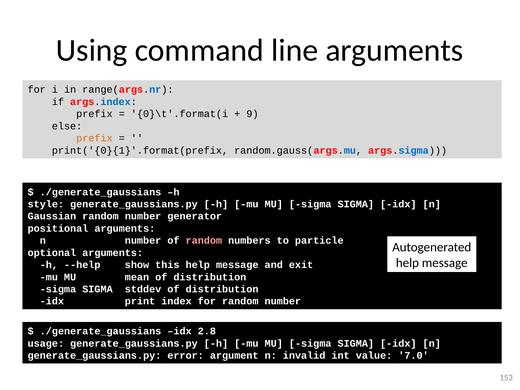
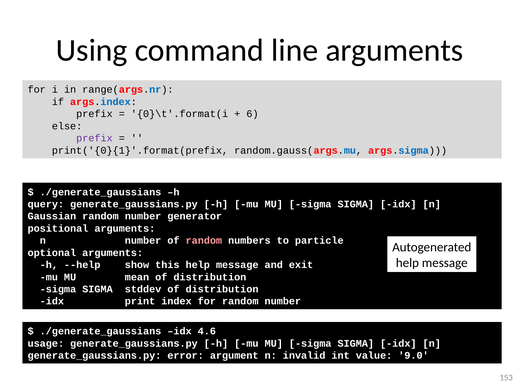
9: 9 -> 6
prefix at (94, 138) colour: orange -> purple
style: style -> query
2.8: 2.8 -> 4.6
7.0: 7.0 -> 9.0
